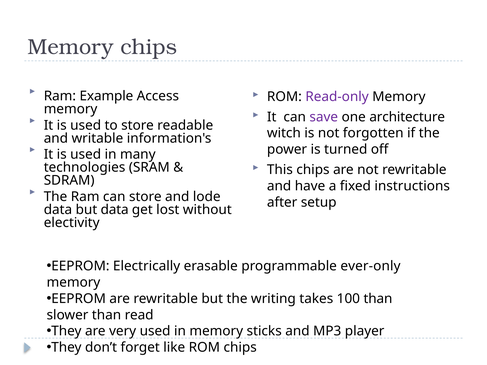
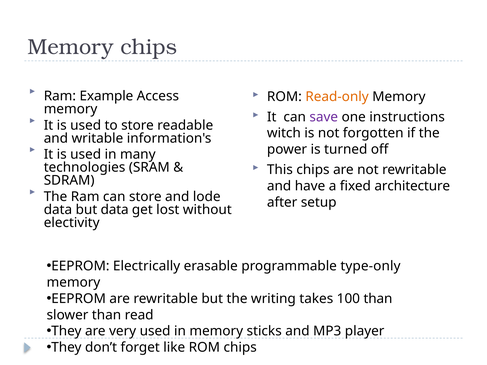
Read-only colour: purple -> orange
architecture: architecture -> instructions
instructions: instructions -> architecture
ever-only: ever-only -> type-only
